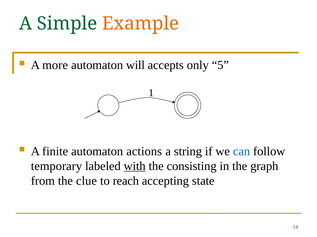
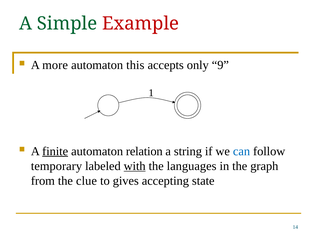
Example colour: orange -> red
will: will -> this
5: 5 -> 9
finite underline: none -> present
actions: actions -> relation
consisting: consisting -> languages
reach: reach -> gives
